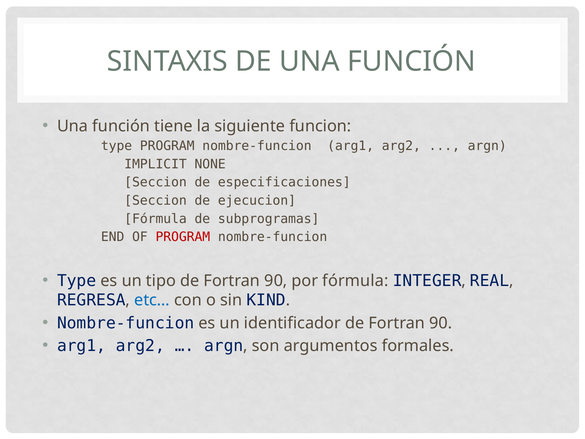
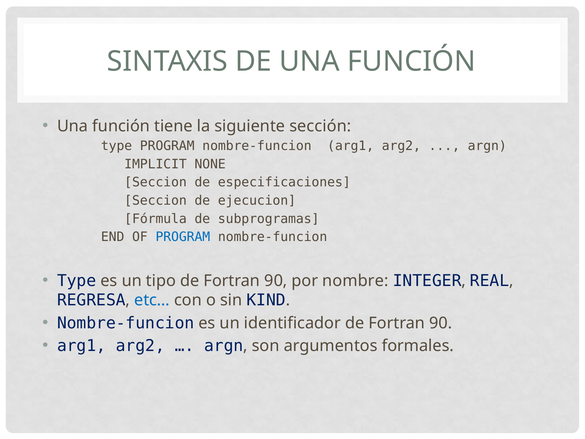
funcion: funcion -> sección
PROGRAM at (183, 237) colour: red -> blue
por fórmula: fórmula -> nombre
